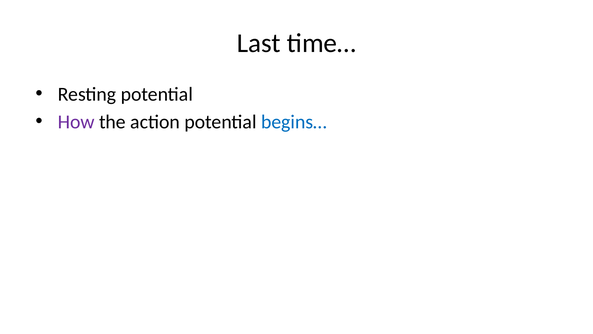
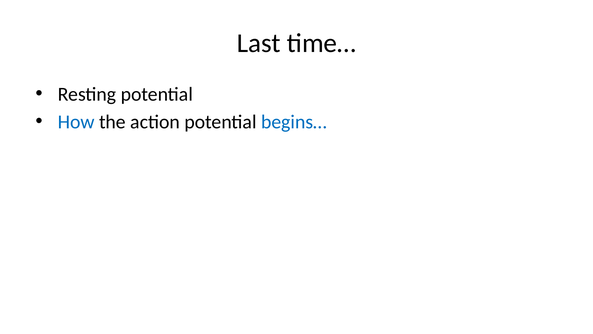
How colour: purple -> blue
